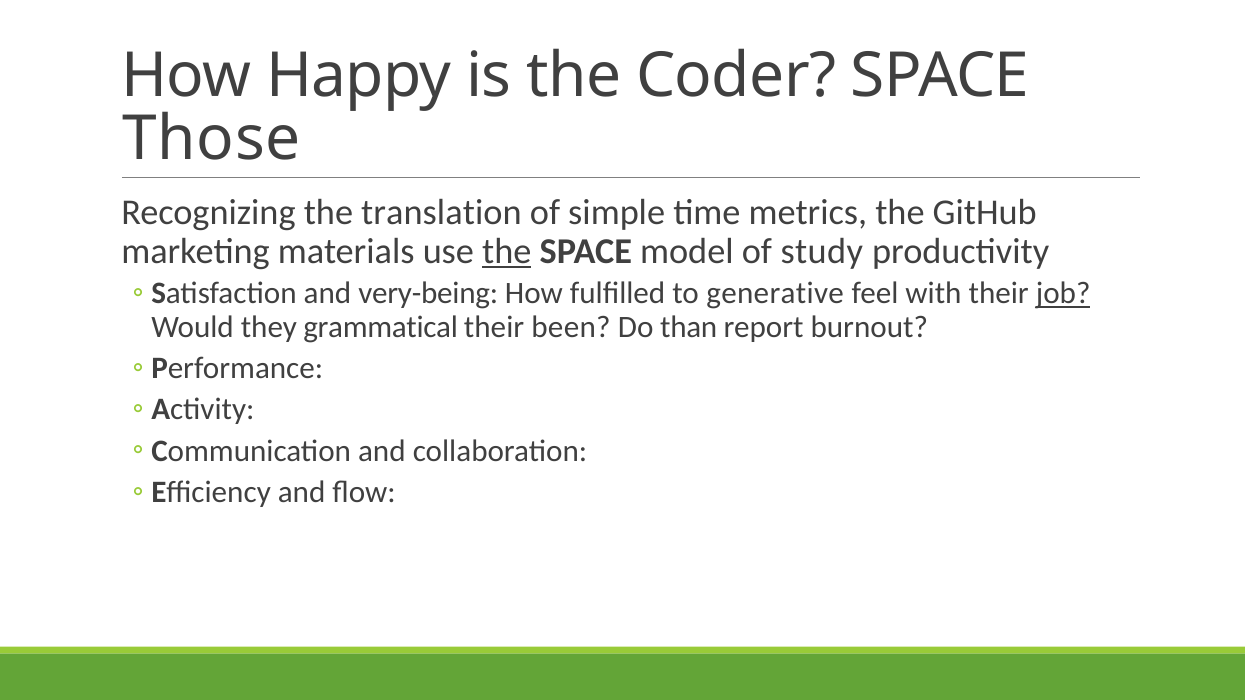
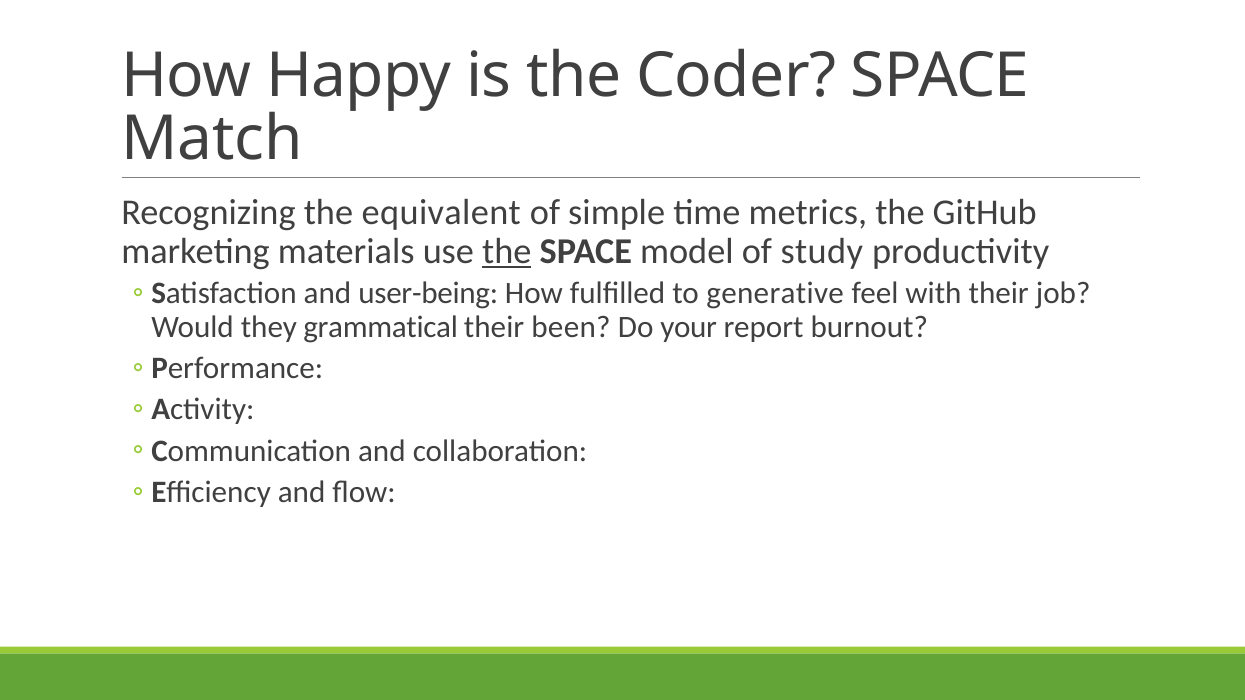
Those: Those -> Match
translation: translation -> equivalent
very-being: very-being -> user-being
job underline: present -> none
than: than -> your
